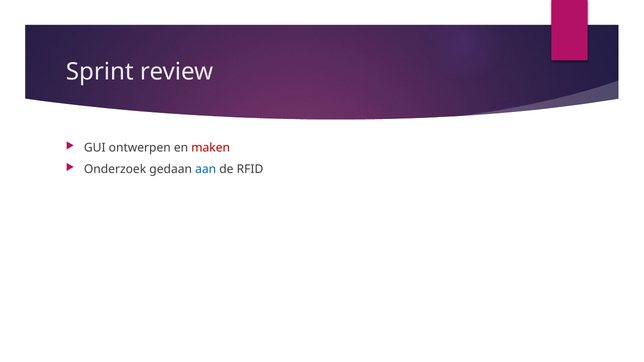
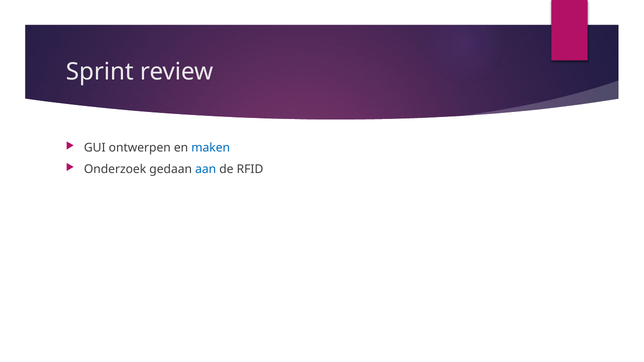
maken colour: red -> blue
